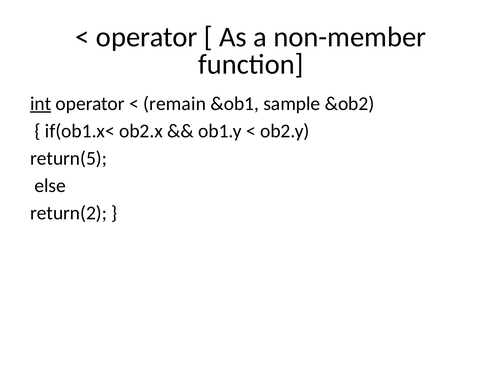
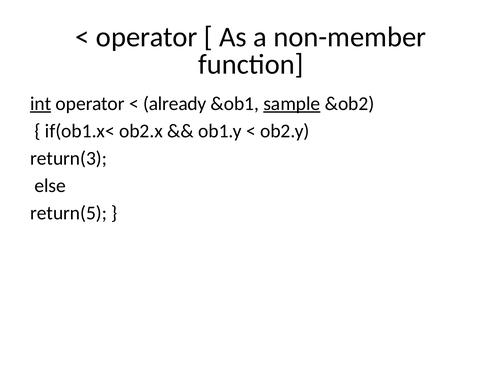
remain: remain -> already
sample underline: none -> present
return(5: return(5 -> return(3
return(2: return(2 -> return(5
